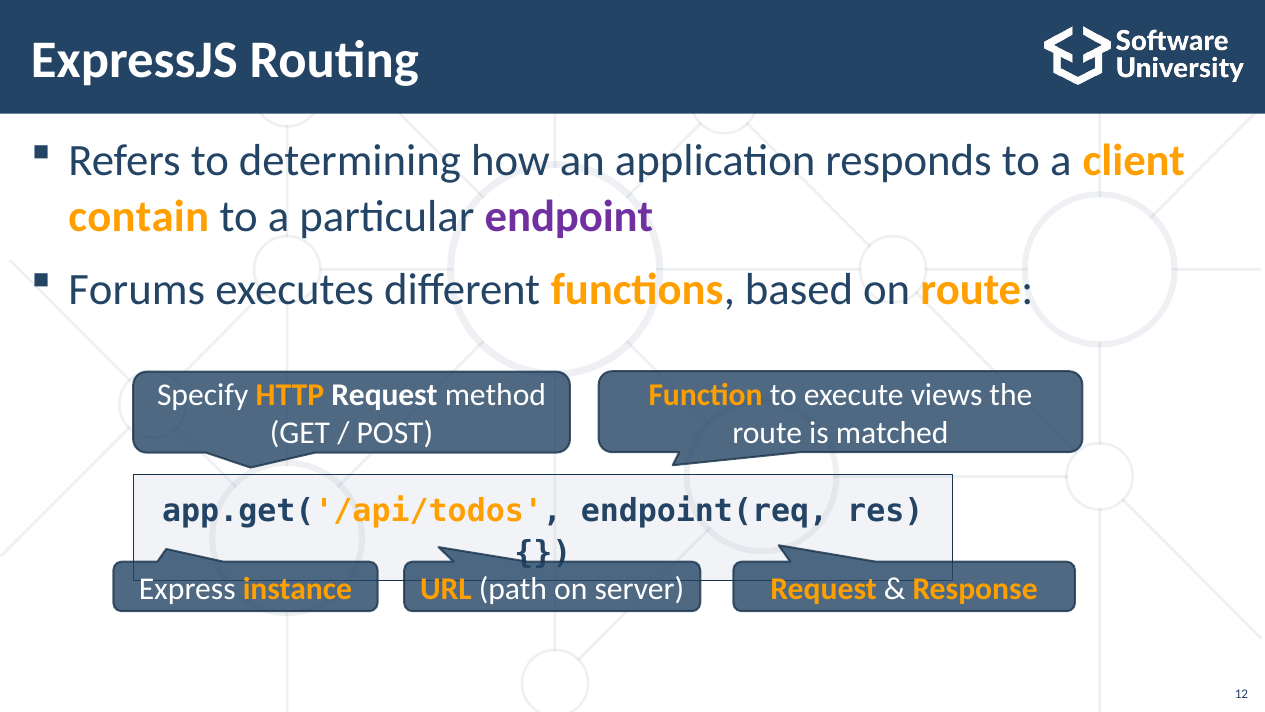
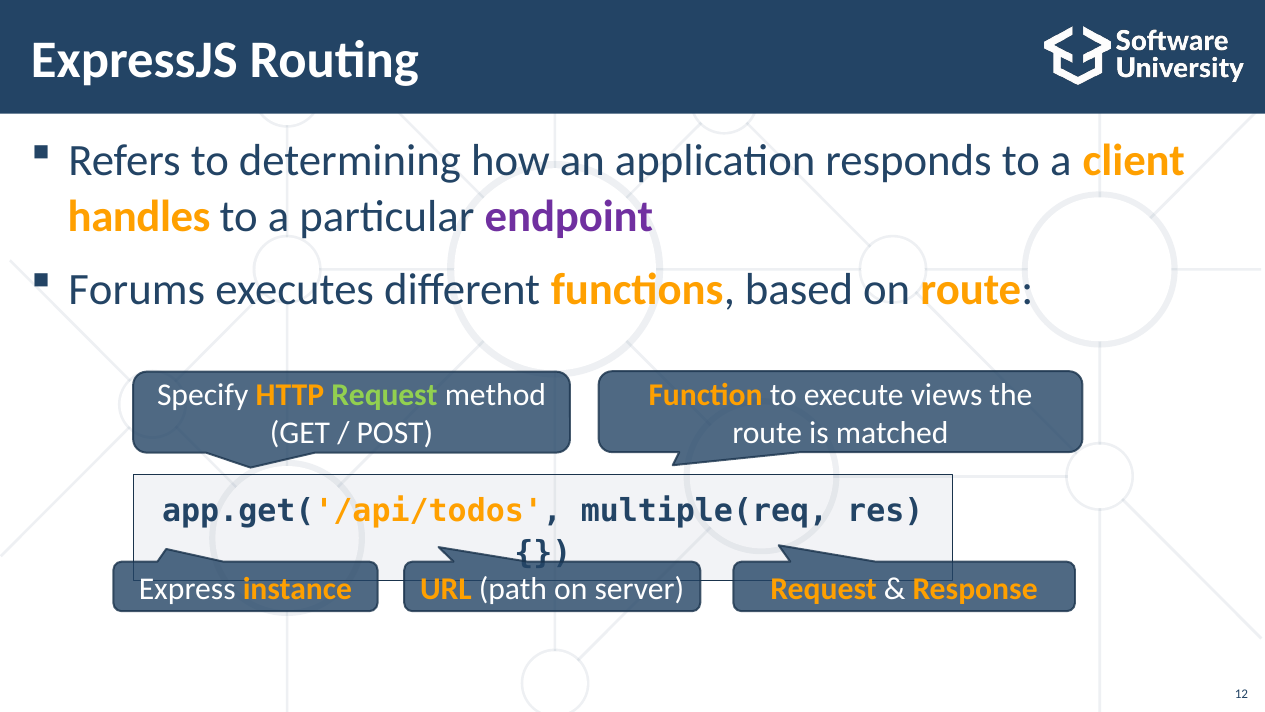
contain: contain -> handles
Request at (384, 395) colour: white -> light green
endpoint(req: endpoint(req -> multiple(req
